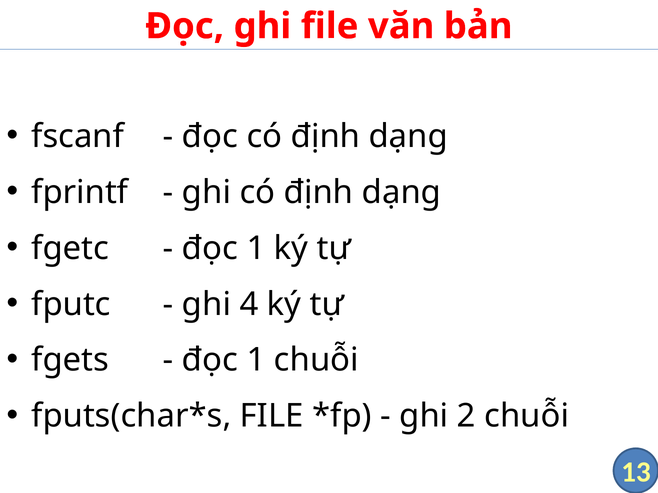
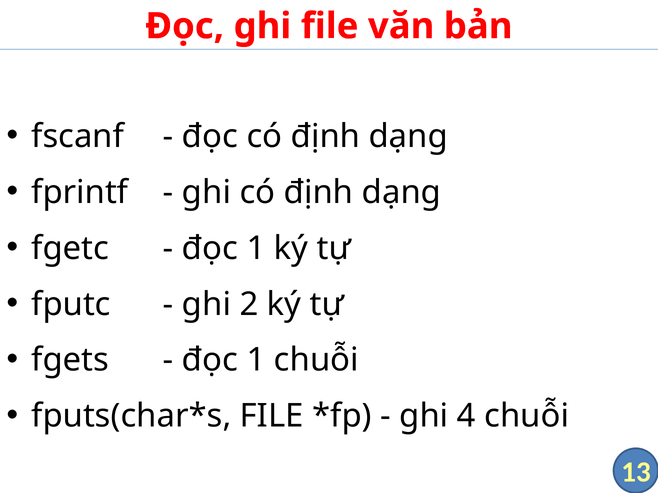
4: 4 -> 2
2: 2 -> 4
